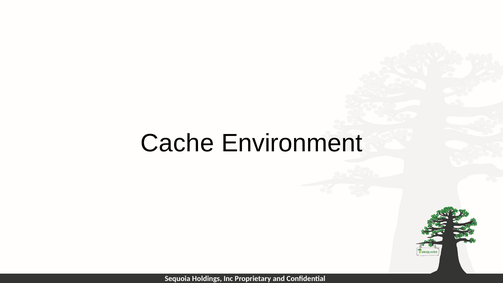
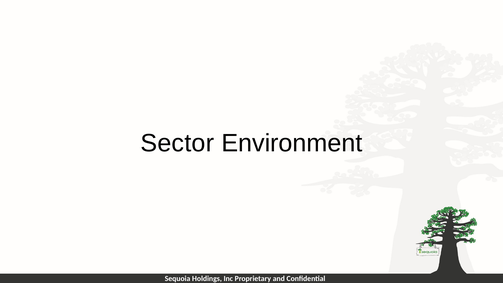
Cache: Cache -> Sector
